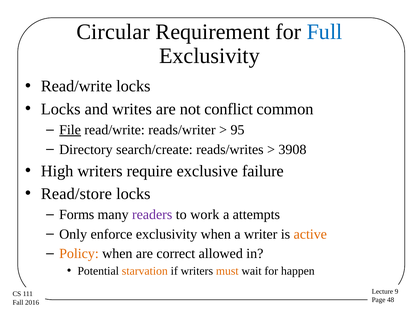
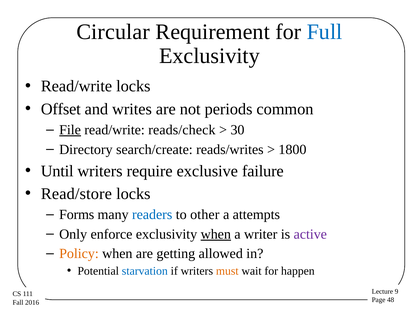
Locks at (61, 109): Locks -> Offset
conflict: conflict -> periods
reads/writer: reads/writer -> reads/check
95: 95 -> 30
3908: 3908 -> 1800
High: High -> Until
readers colour: purple -> blue
work: work -> other
when at (216, 234) underline: none -> present
active colour: orange -> purple
correct: correct -> getting
starvation colour: orange -> blue
